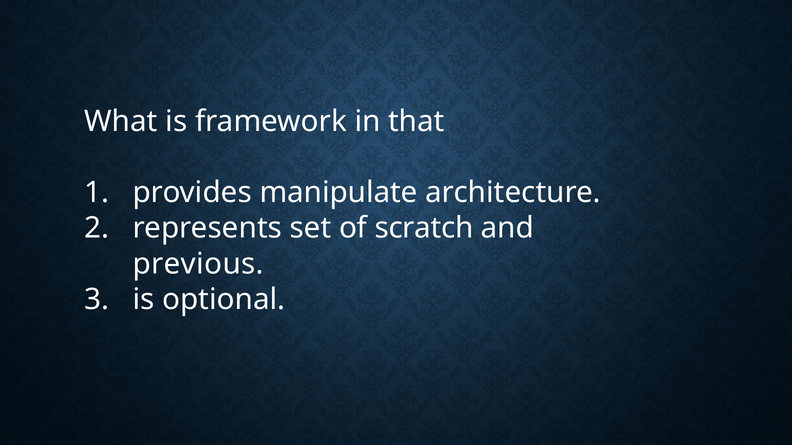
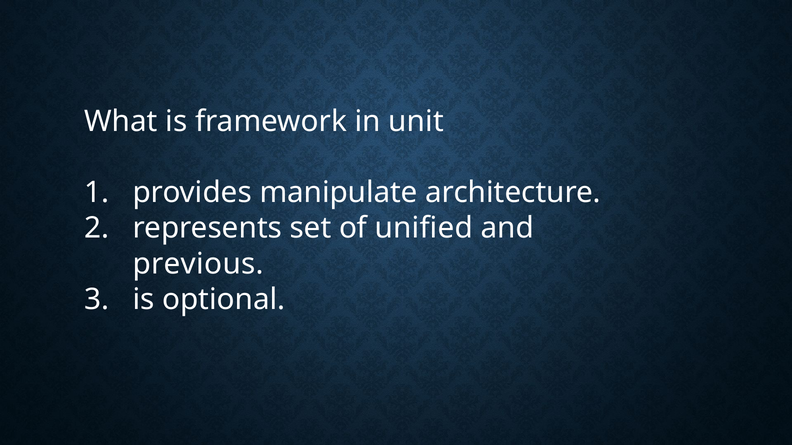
that: that -> unit
scratch: scratch -> unified
